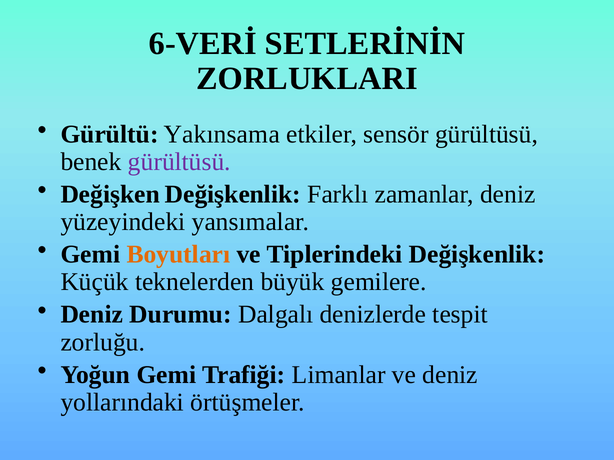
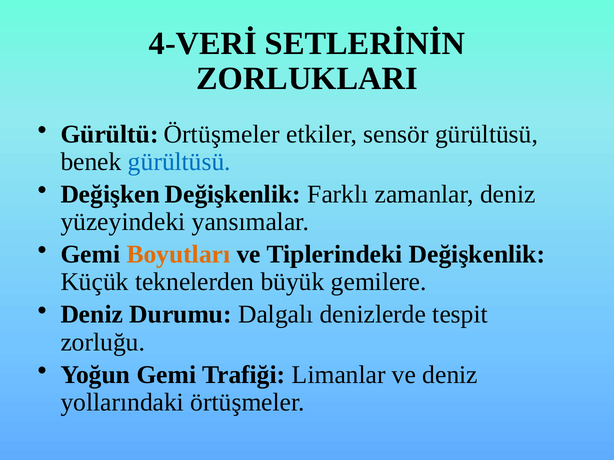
6-VERİ: 6-VERİ -> 4-VERİ
Gürültü Yakınsama: Yakınsama -> Örtüşmeler
gürültüsü at (179, 162) colour: purple -> blue
